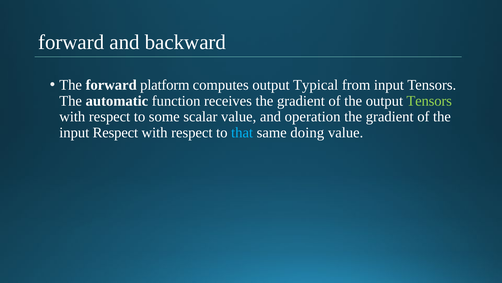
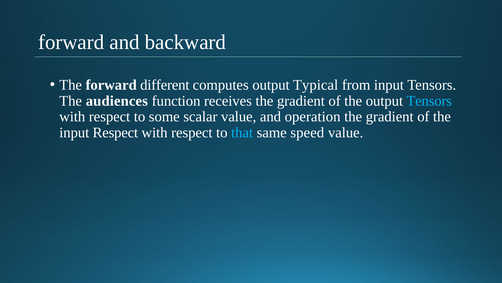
platform: platform -> different
automatic: automatic -> audiences
Tensors at (429, 101) colour: light green -> light blue
doing: doing -> speed
